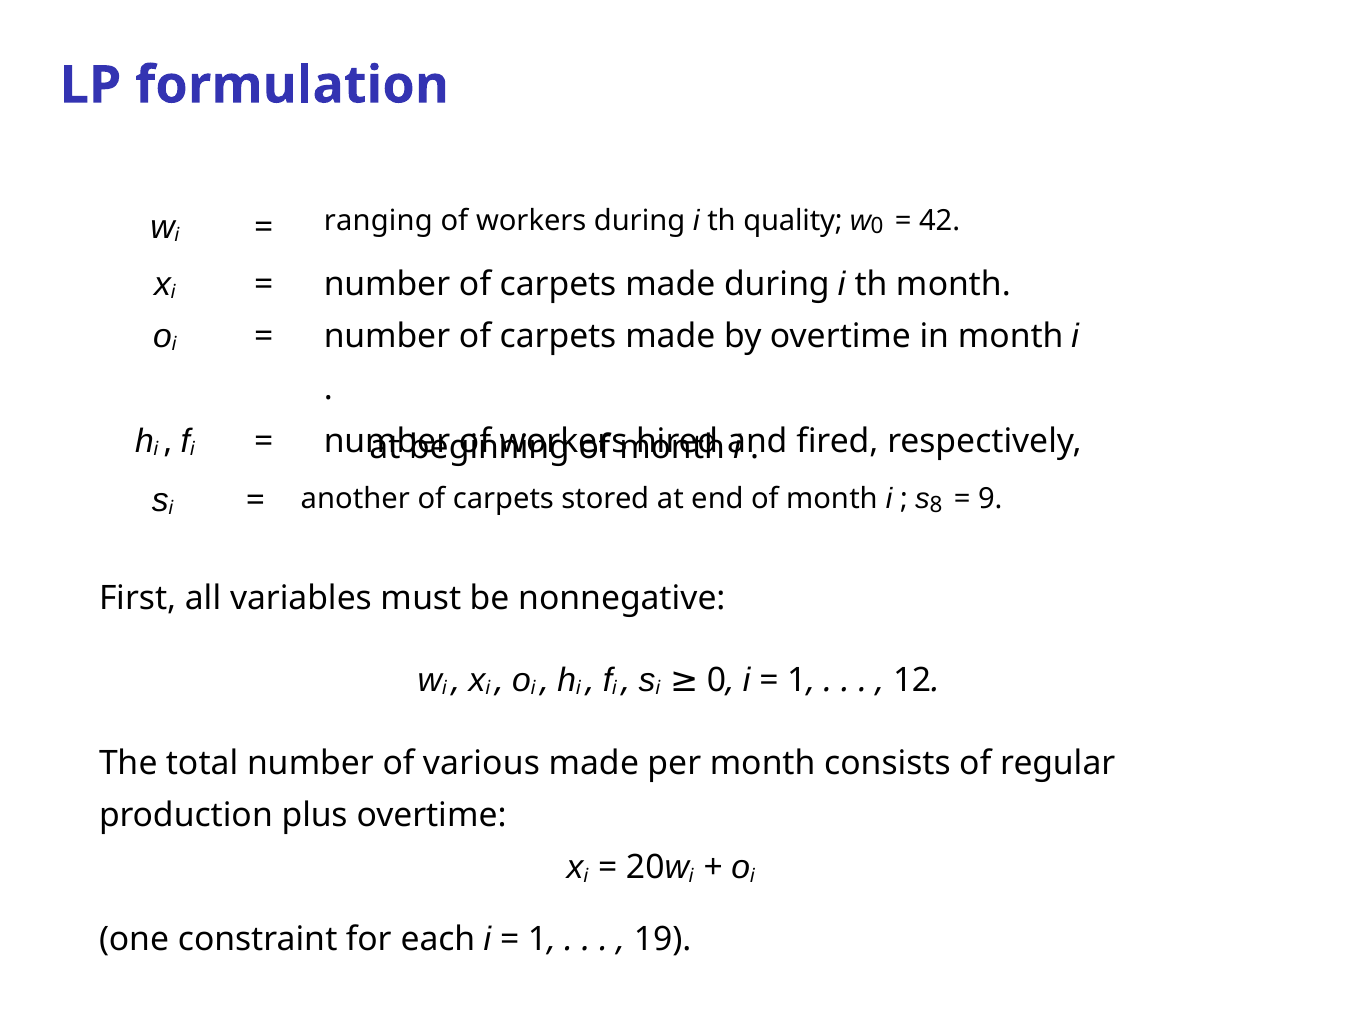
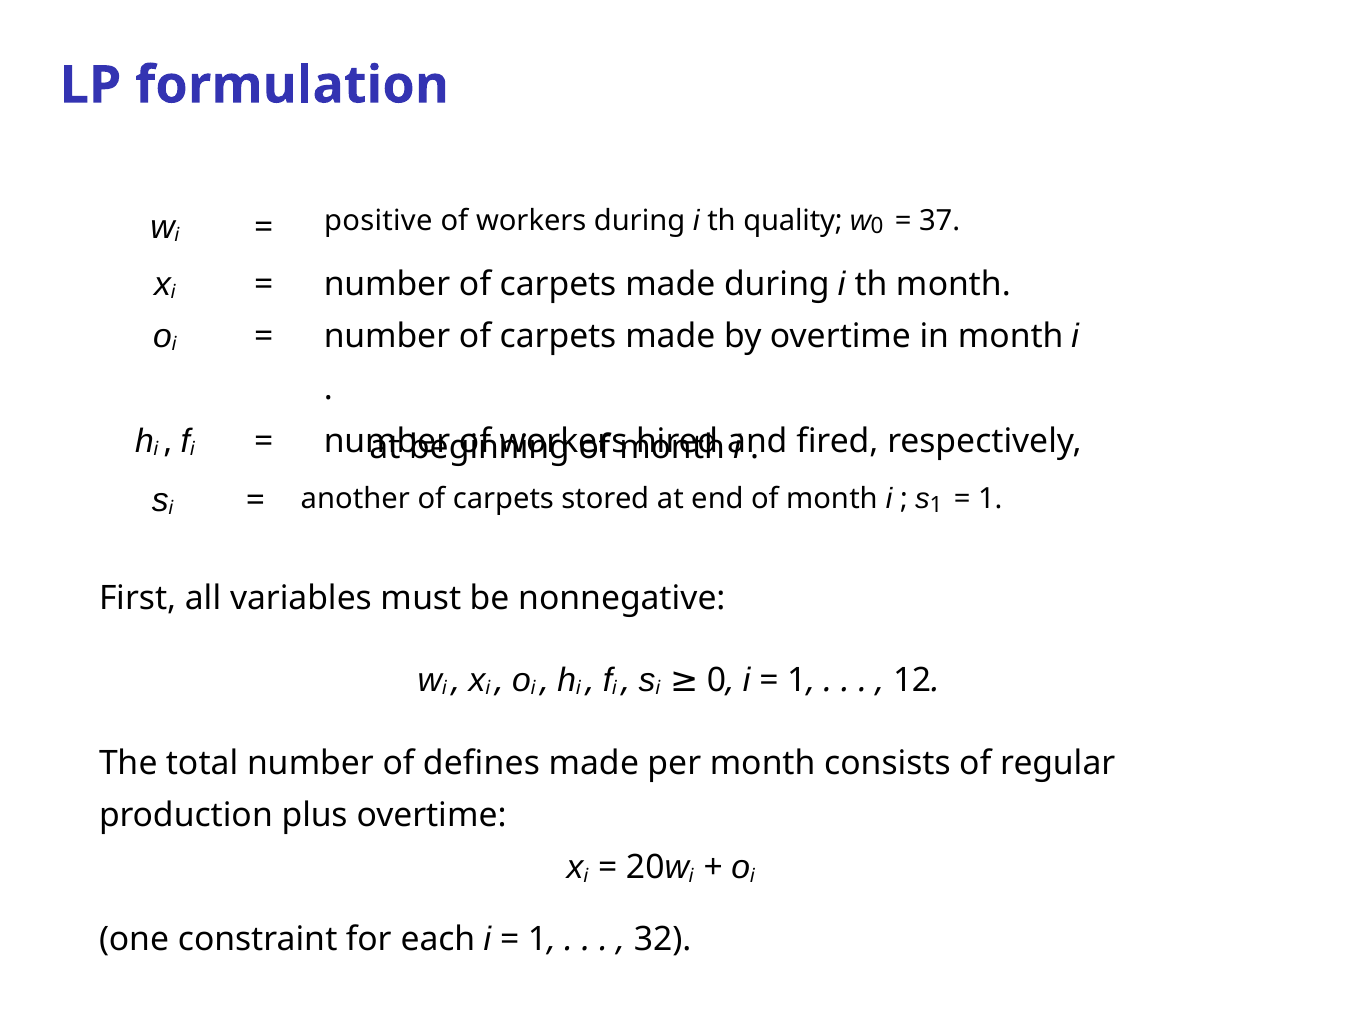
ranging: ranging -> positive
42: 42 -> 37
8 at (936, 505): 8 -> 1
9 at (990, 499): 9 -> 1
various: various -> defines
19: 19 -> 32
